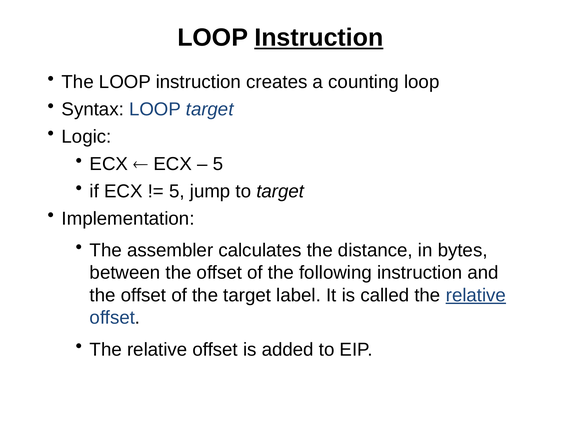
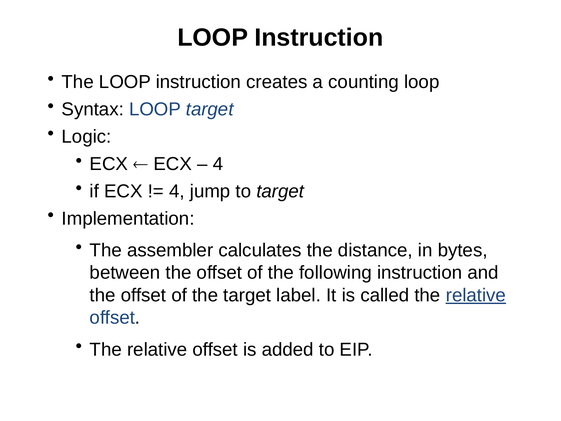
Instruction at (319, 38) underline: present -> none
5 at (218, 164): 5 -> 4
5 at (177, 191): 5 -> 4
